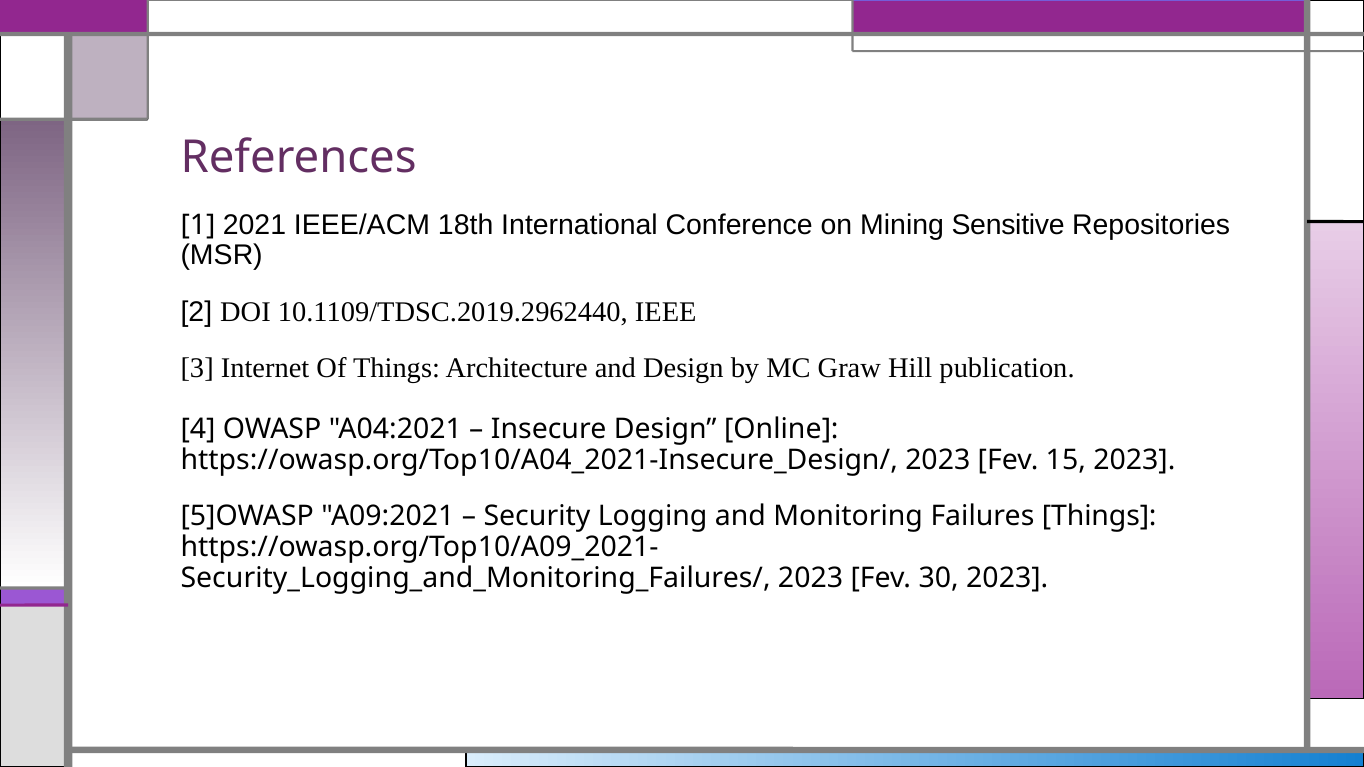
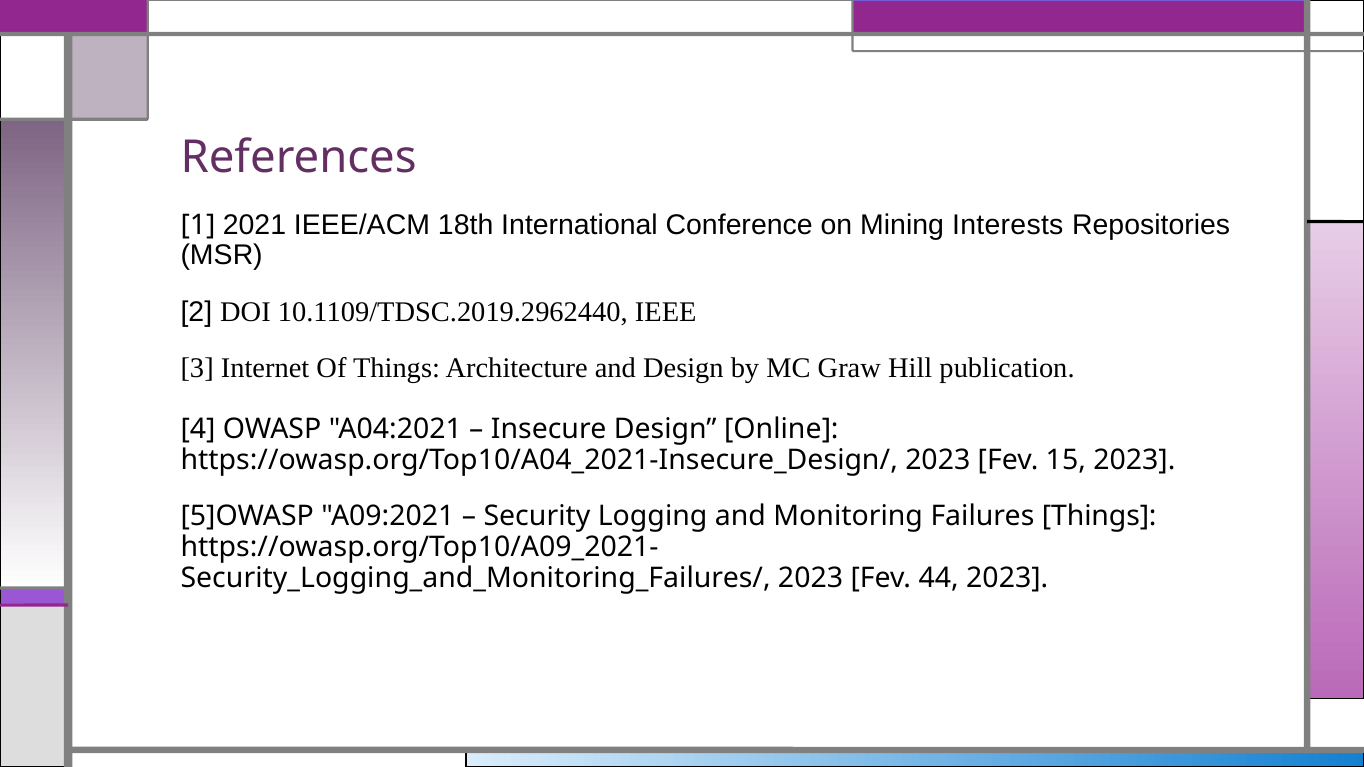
Sensitive: Sensitive -> Interests
30: 30 -> 44
